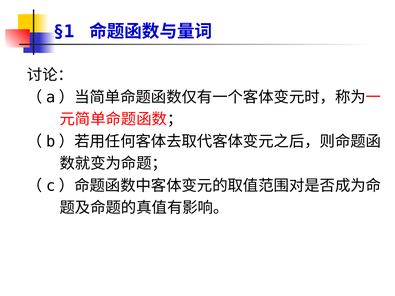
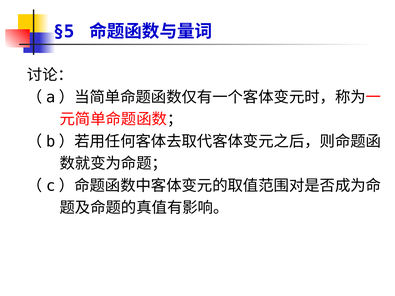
§1: §1 -> §5
